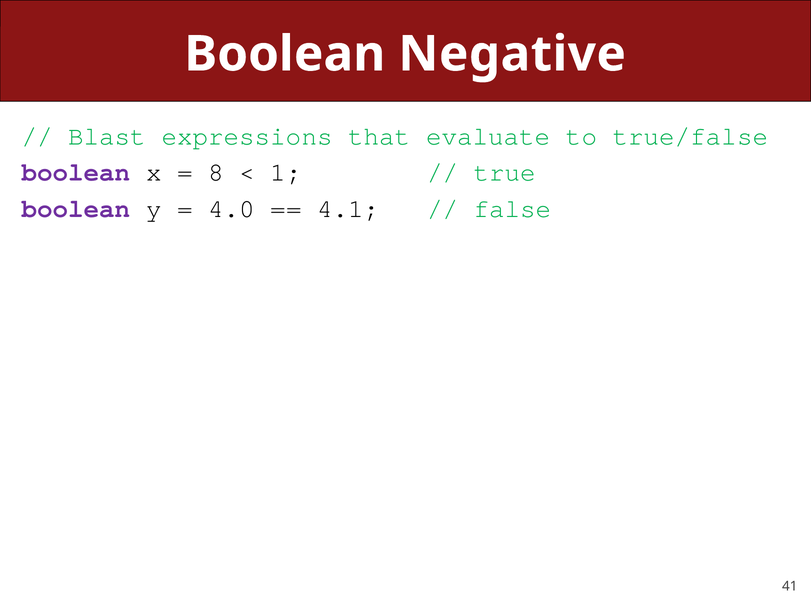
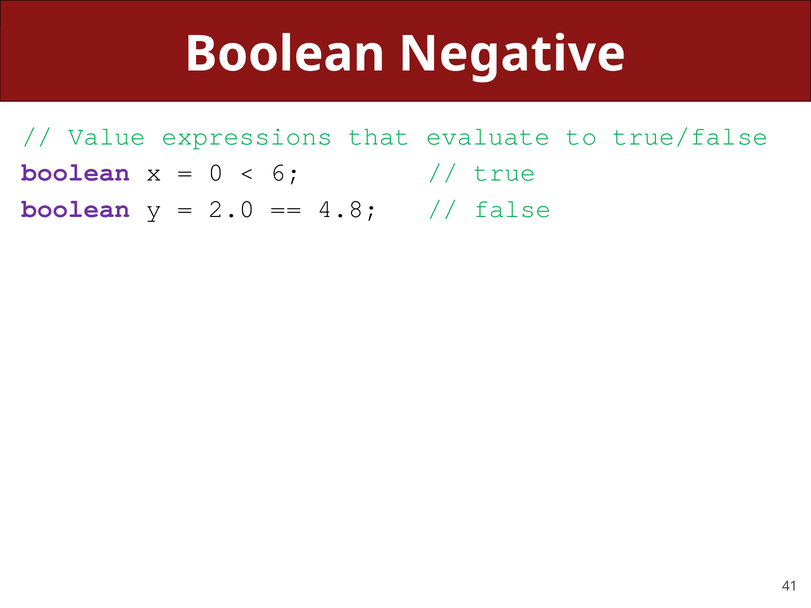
Blast: Blast -> Value
8: 8 -> 0
1: 1 -> 6
4.0: 4.0 -> 2.0
4.1: 4.1 -> 4.8
